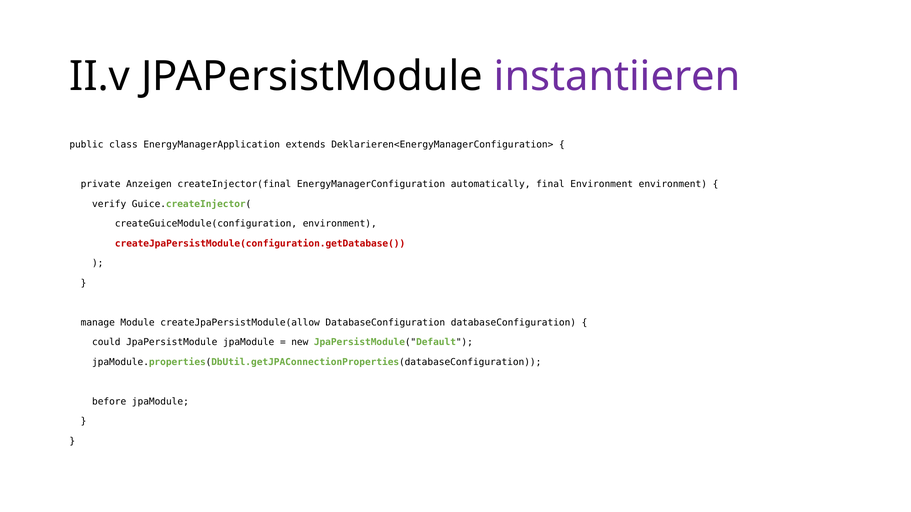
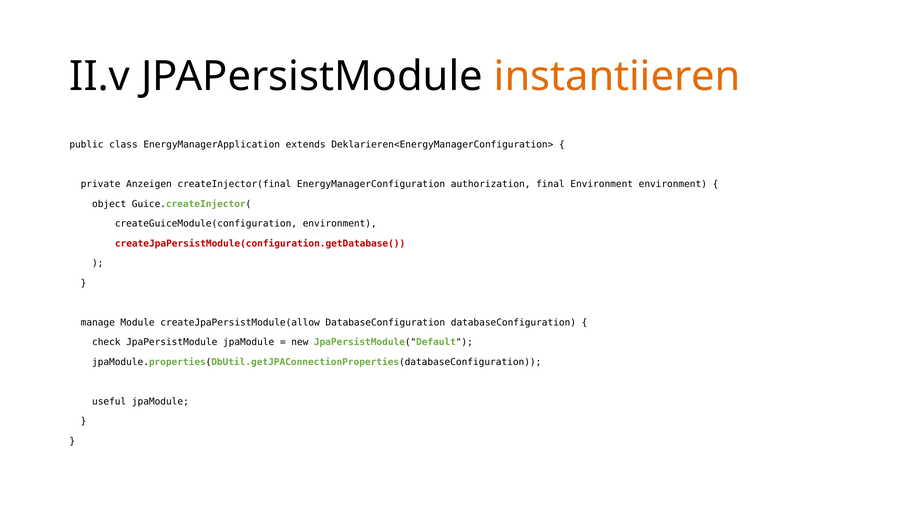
instantiieren colour: purple -> orange
automatically: automatically -> authorization
verify: verify -> object
could: could -> check
before: before -> useful
